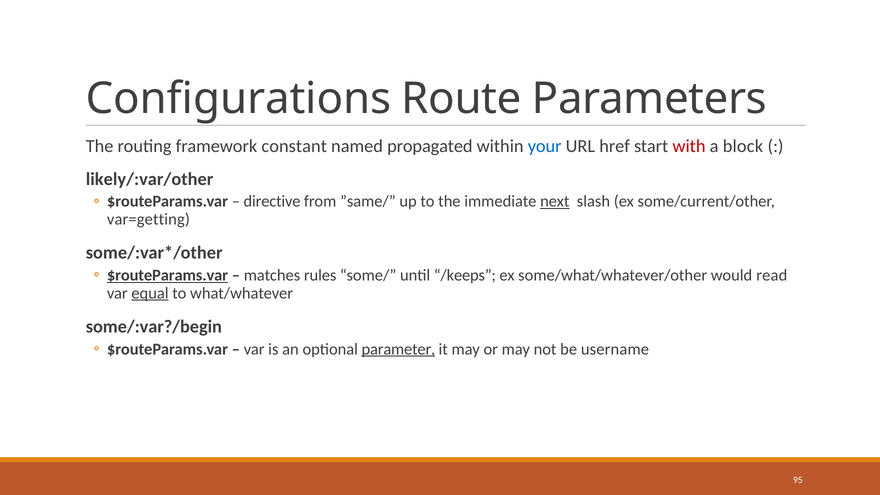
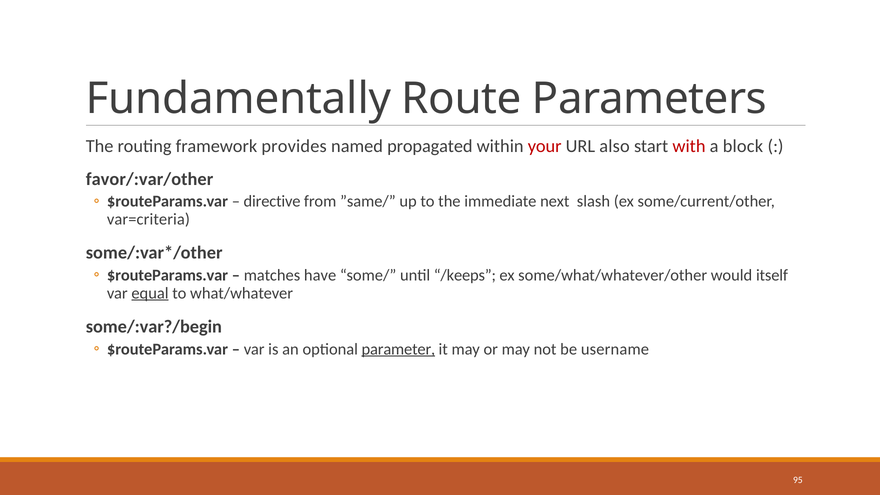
Configurations: Configurations -> Fundamentally
constant: constant -> provides
your colour: blue -> red
href: href -> also
likely/:var/other: likely/:var/other -> favor/:var/other
next underline: present -> none
var=getting: var=getting -> var=criteria
$routeParams.var at (168, 275) underline: present -> none
rules: rules -> have
read: read -> itself
